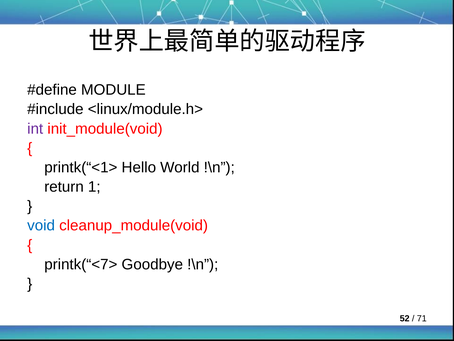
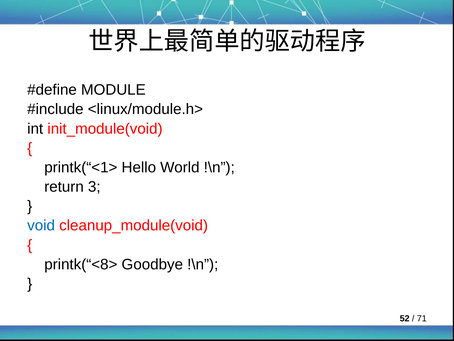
int colour: purple -> black
1: 1 -> 3
printk(“<7>: printk(“<7> -> printk(“<8>
